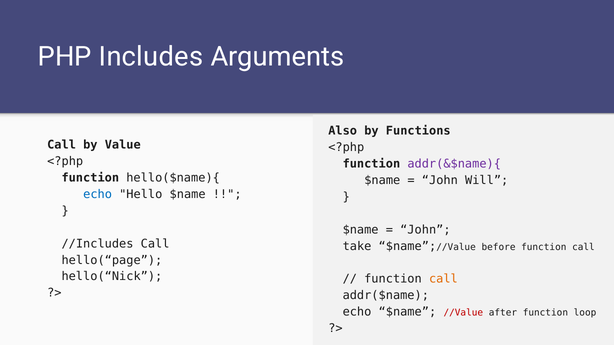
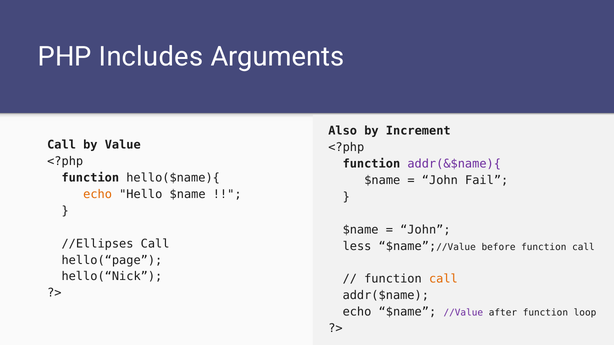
Functions: Functions -> Increment
Will: Will -> Fail
echo at (98, 195) colour: blue -> orange
//Includes: //Includes -> //Ellipses
take: take -> less
//Value at (463, 313) colour: red -> purple
